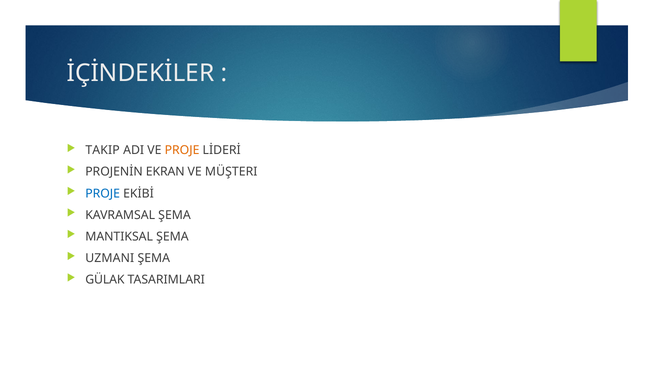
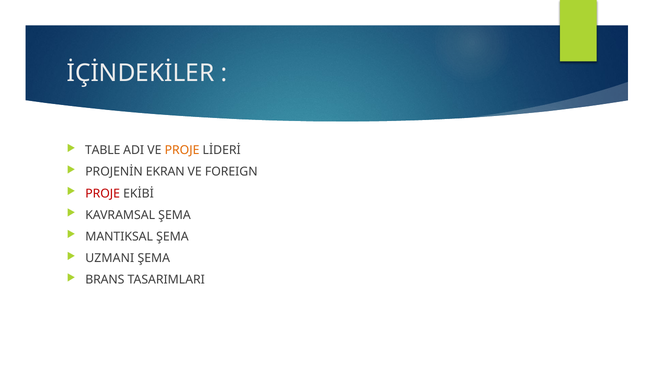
TAKIP: TAKIP -> TABLE
MÜŞTERI: MÜŞTERI -> FOREIGN
PROJE at (103, 193) colour: blue -> red
GÜLAK: GÜLAK -> BRANS
